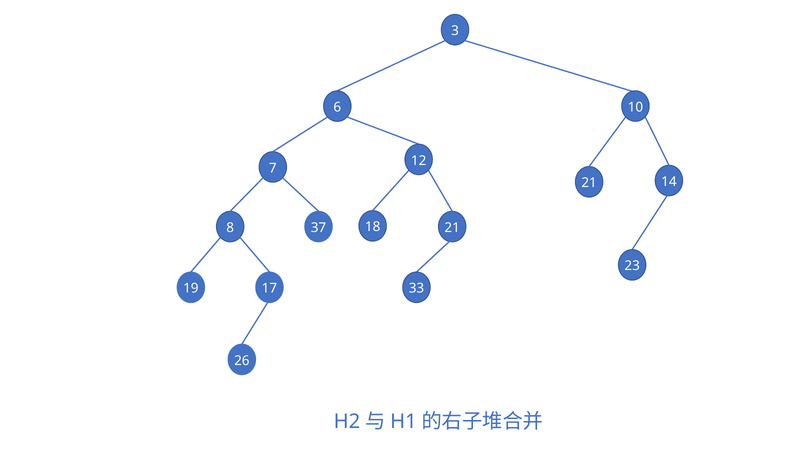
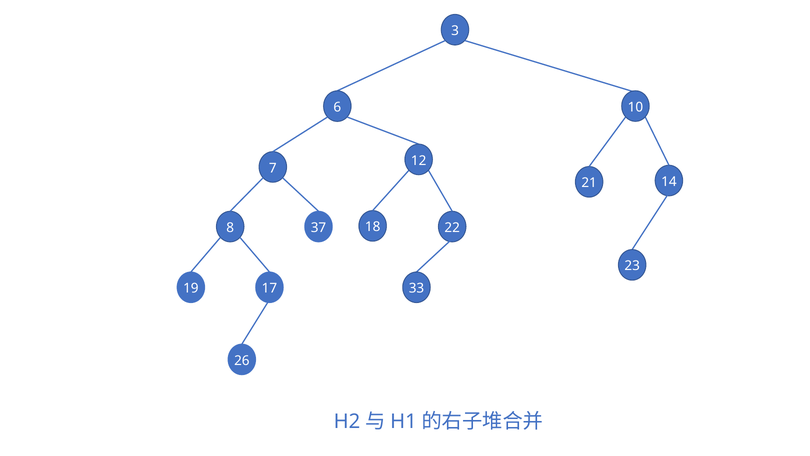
37 21: 21 -> 22
